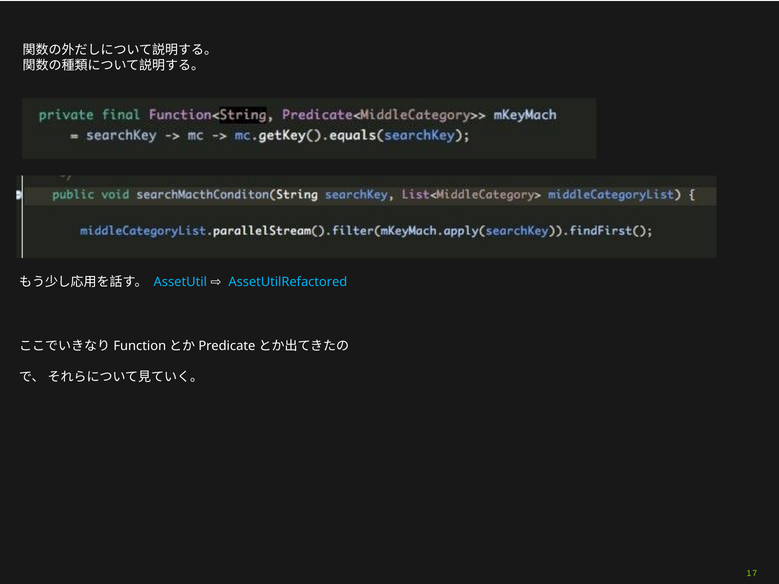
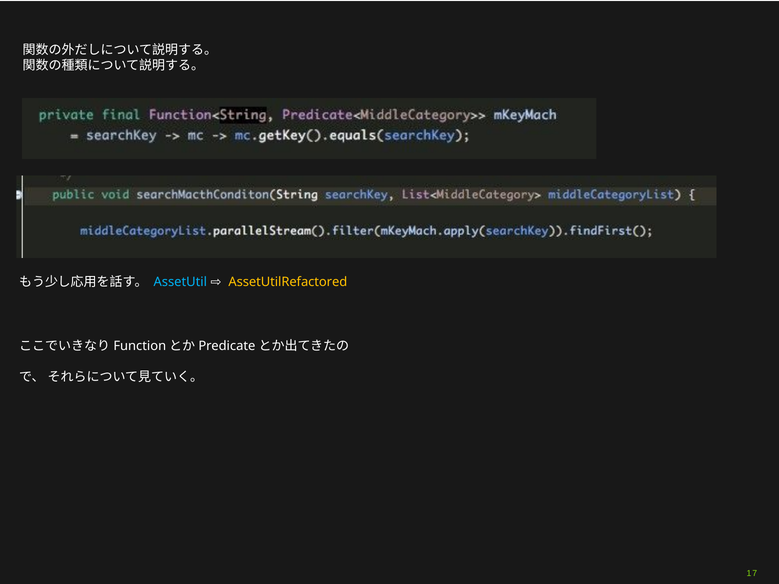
AssetUtilRefactored colour: light blue -> yellow
